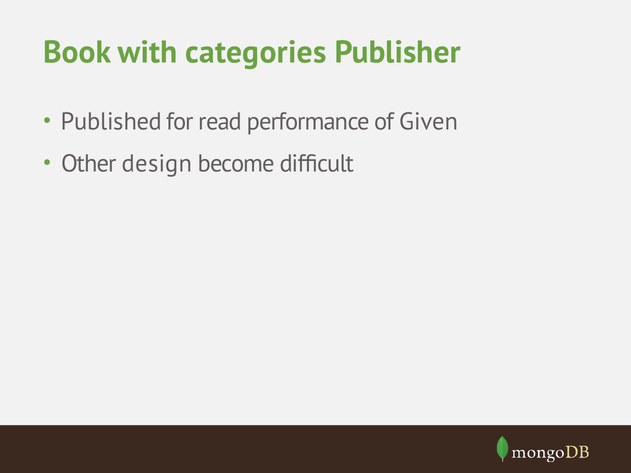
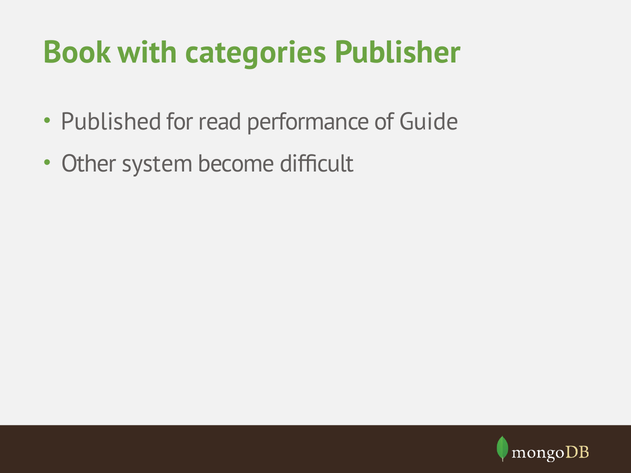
Given: Given -> Guide
design: design -> system
